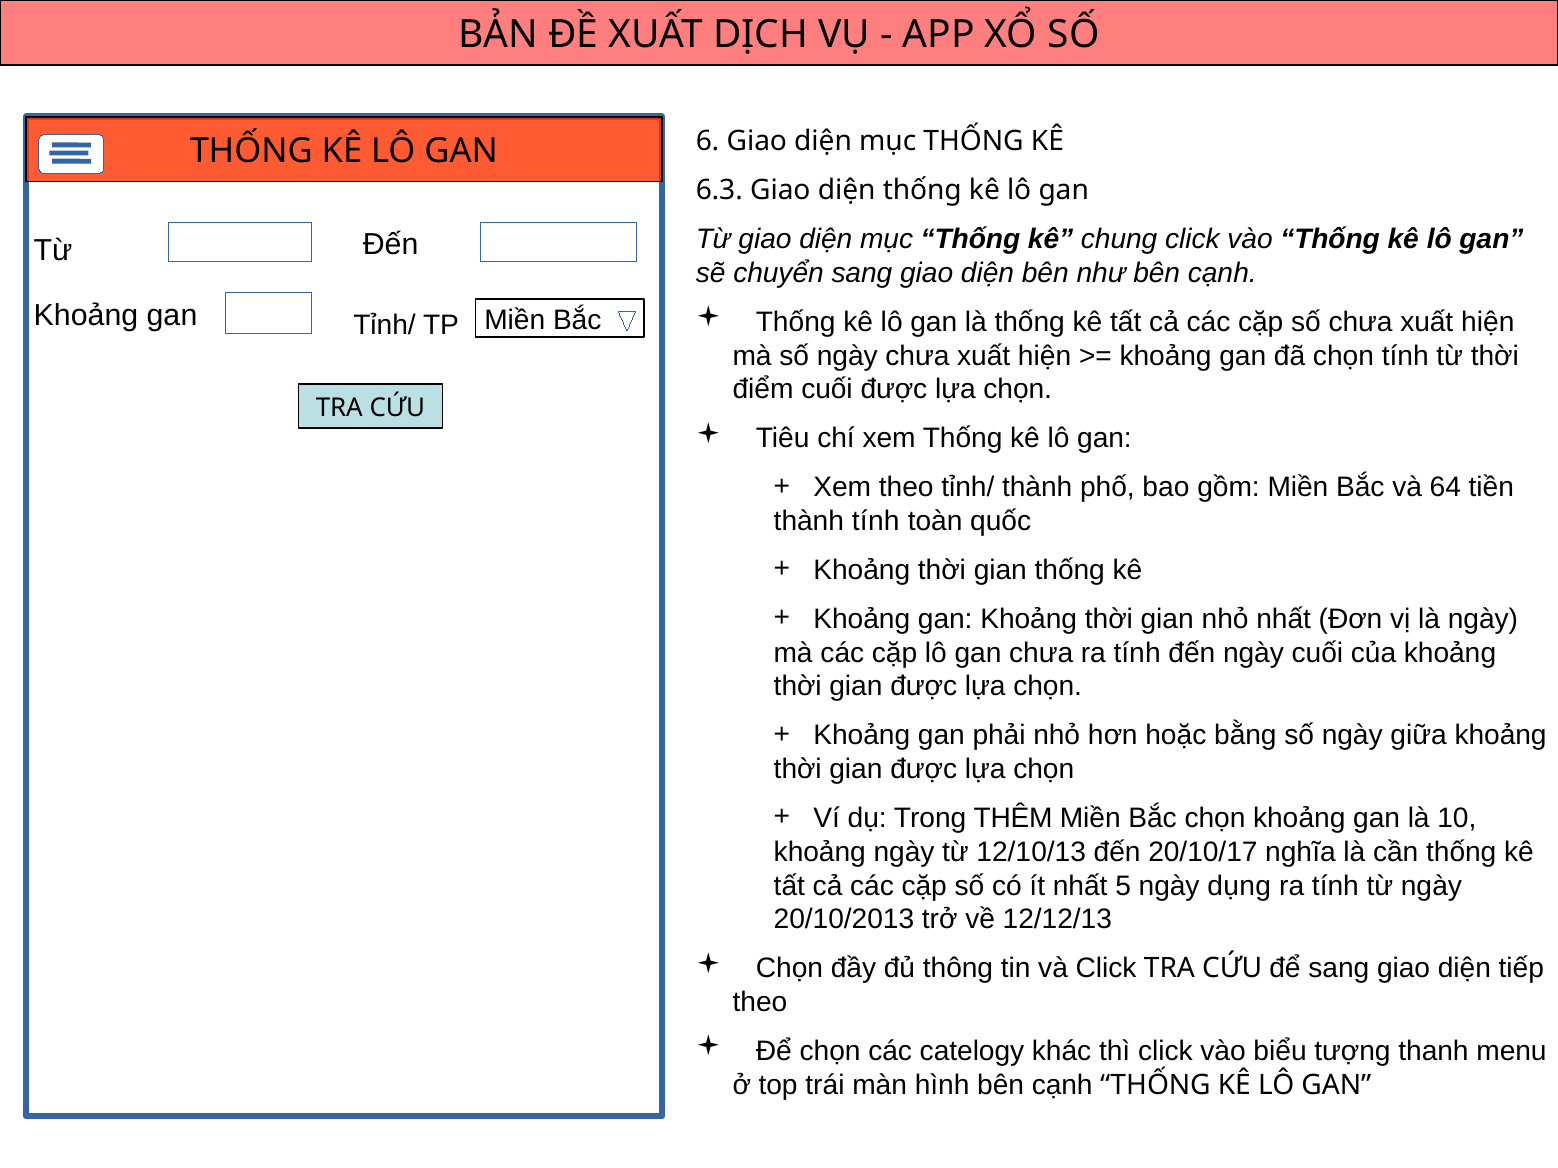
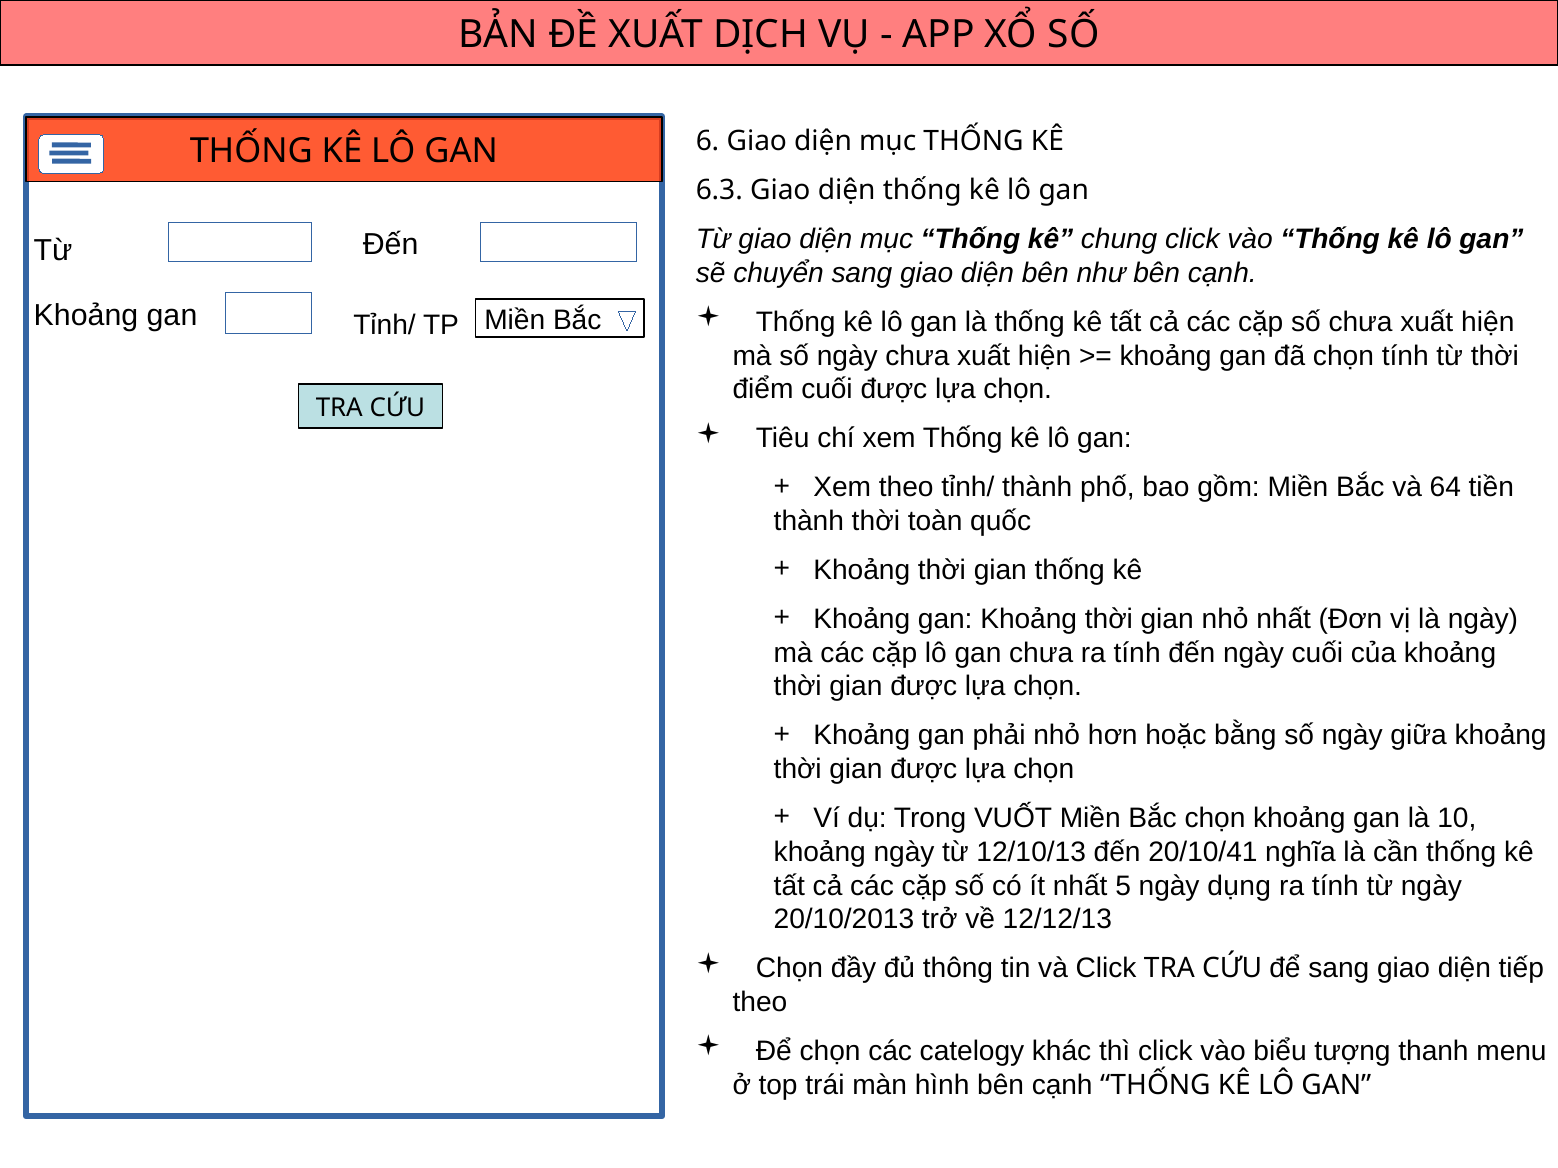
thành tính: tính -> thời
THÊM: THÊM -> VUỐT
20/10/17: 20/10/17 -> 20/10/41
